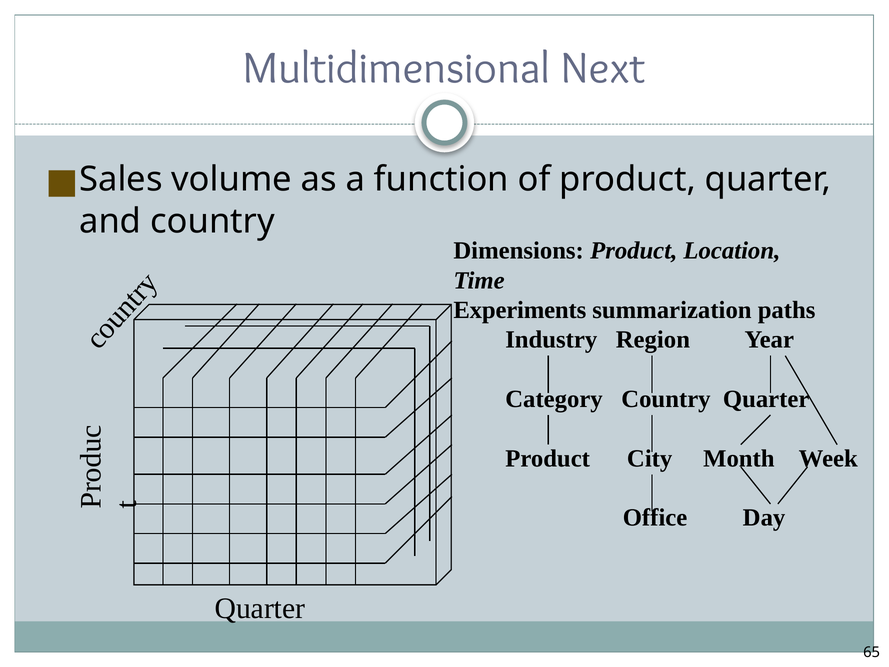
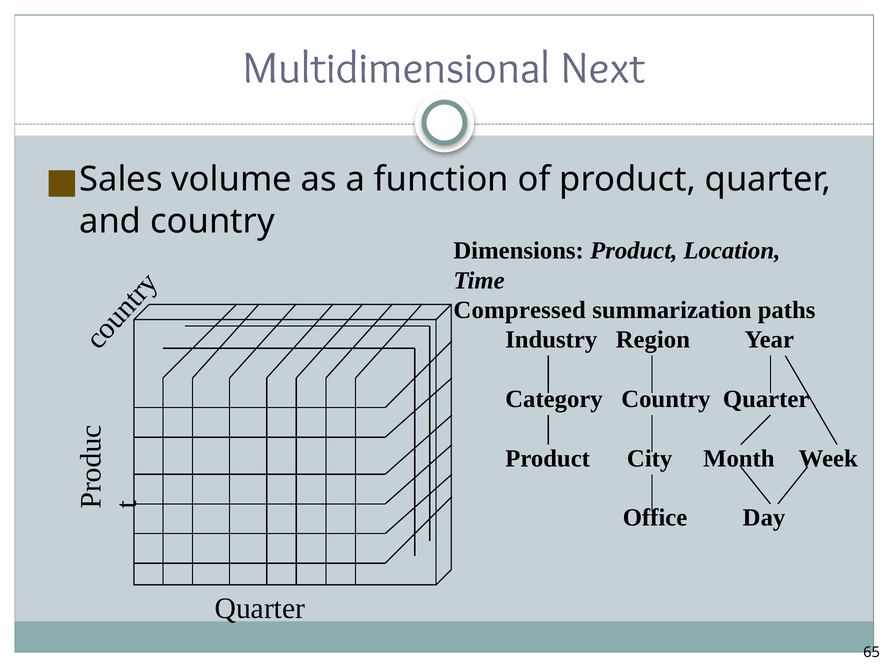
Experiments: Experiments -> Compressed
